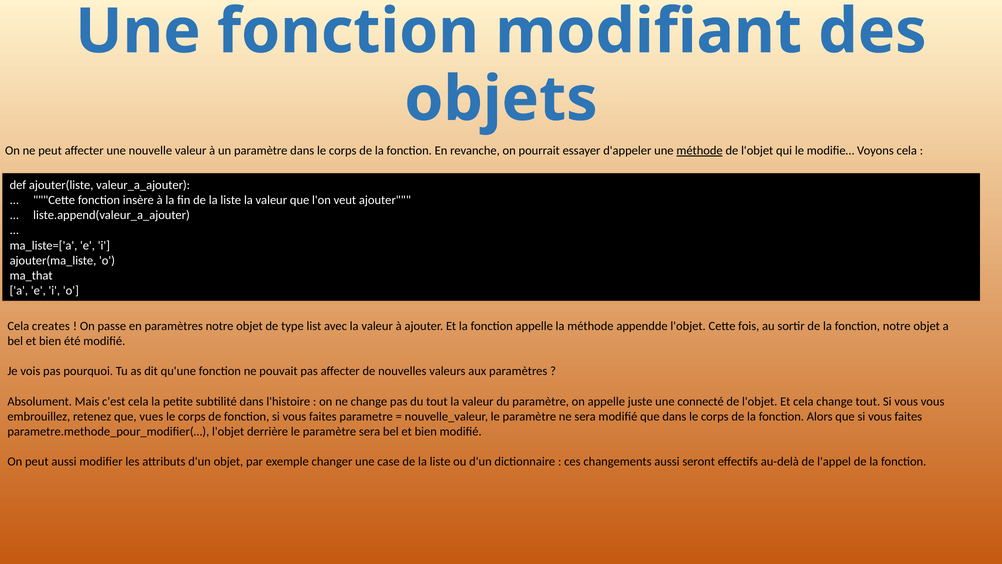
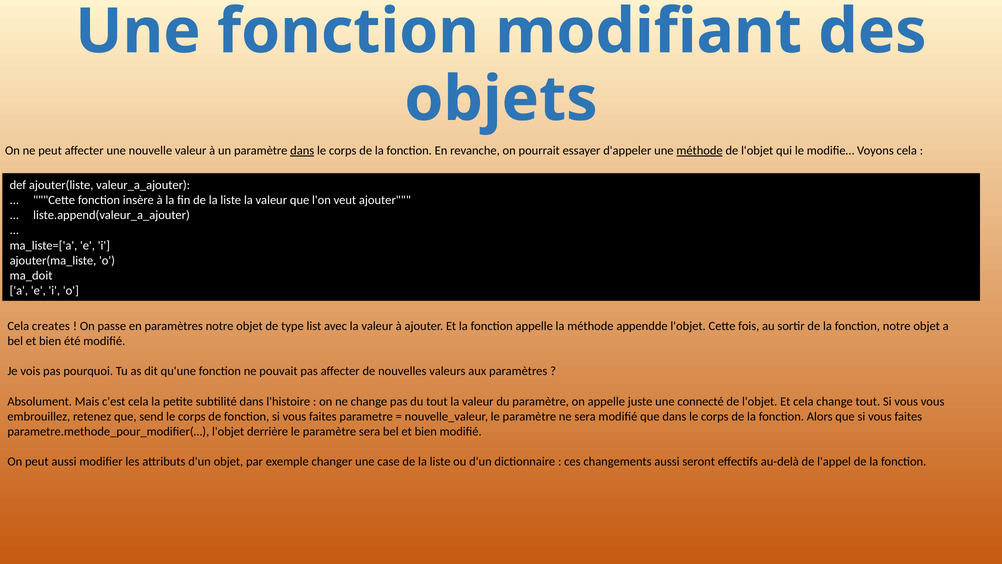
dans at (302, 150) underline: none -> present
ma_that: ma_that -> ma_doit
vues: vues -> send
